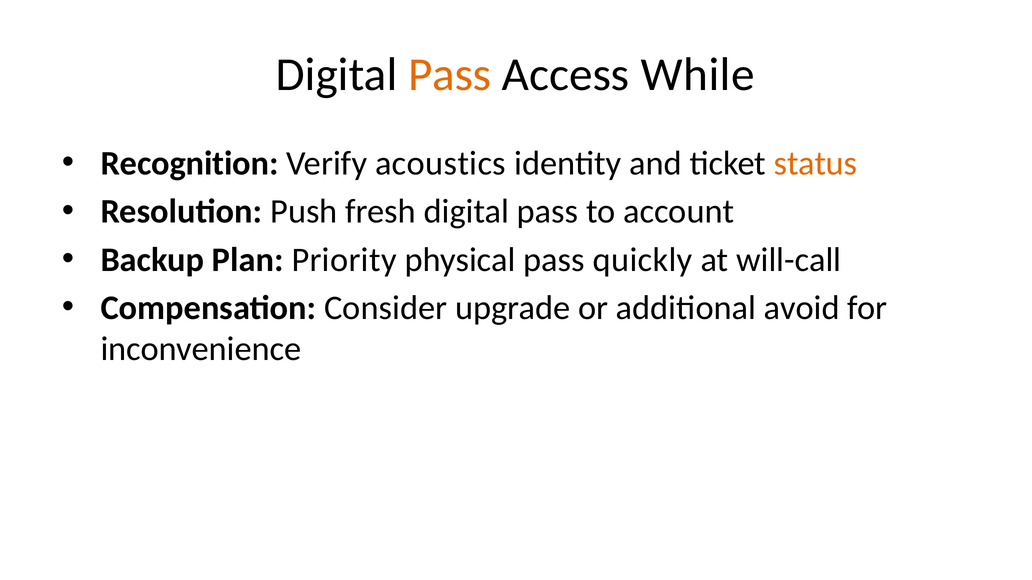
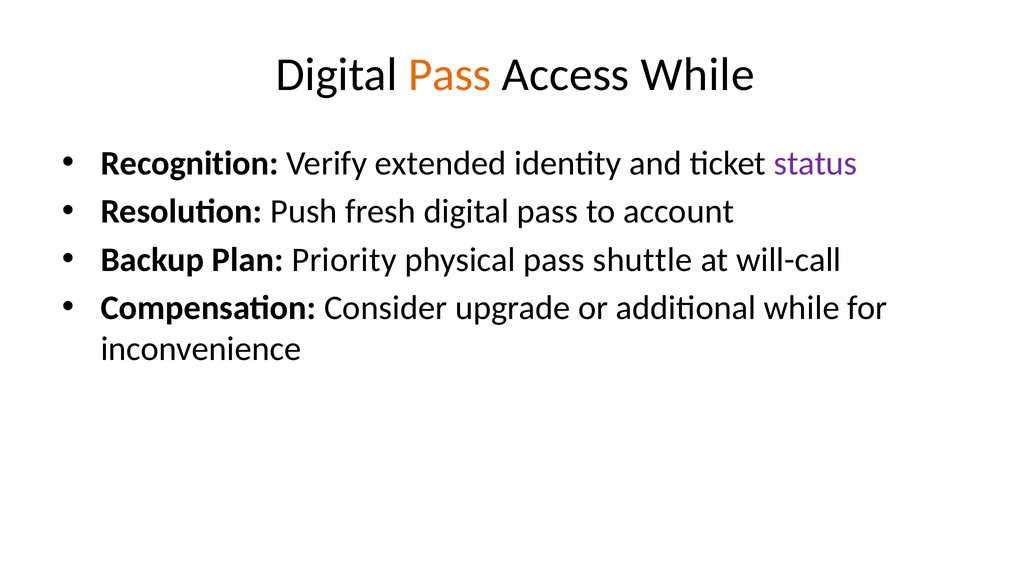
acoustics: acoustics -> extended
status colour: orange -> purple
quickly: quickly -> shuttle
additional avoid: avoid -> while
